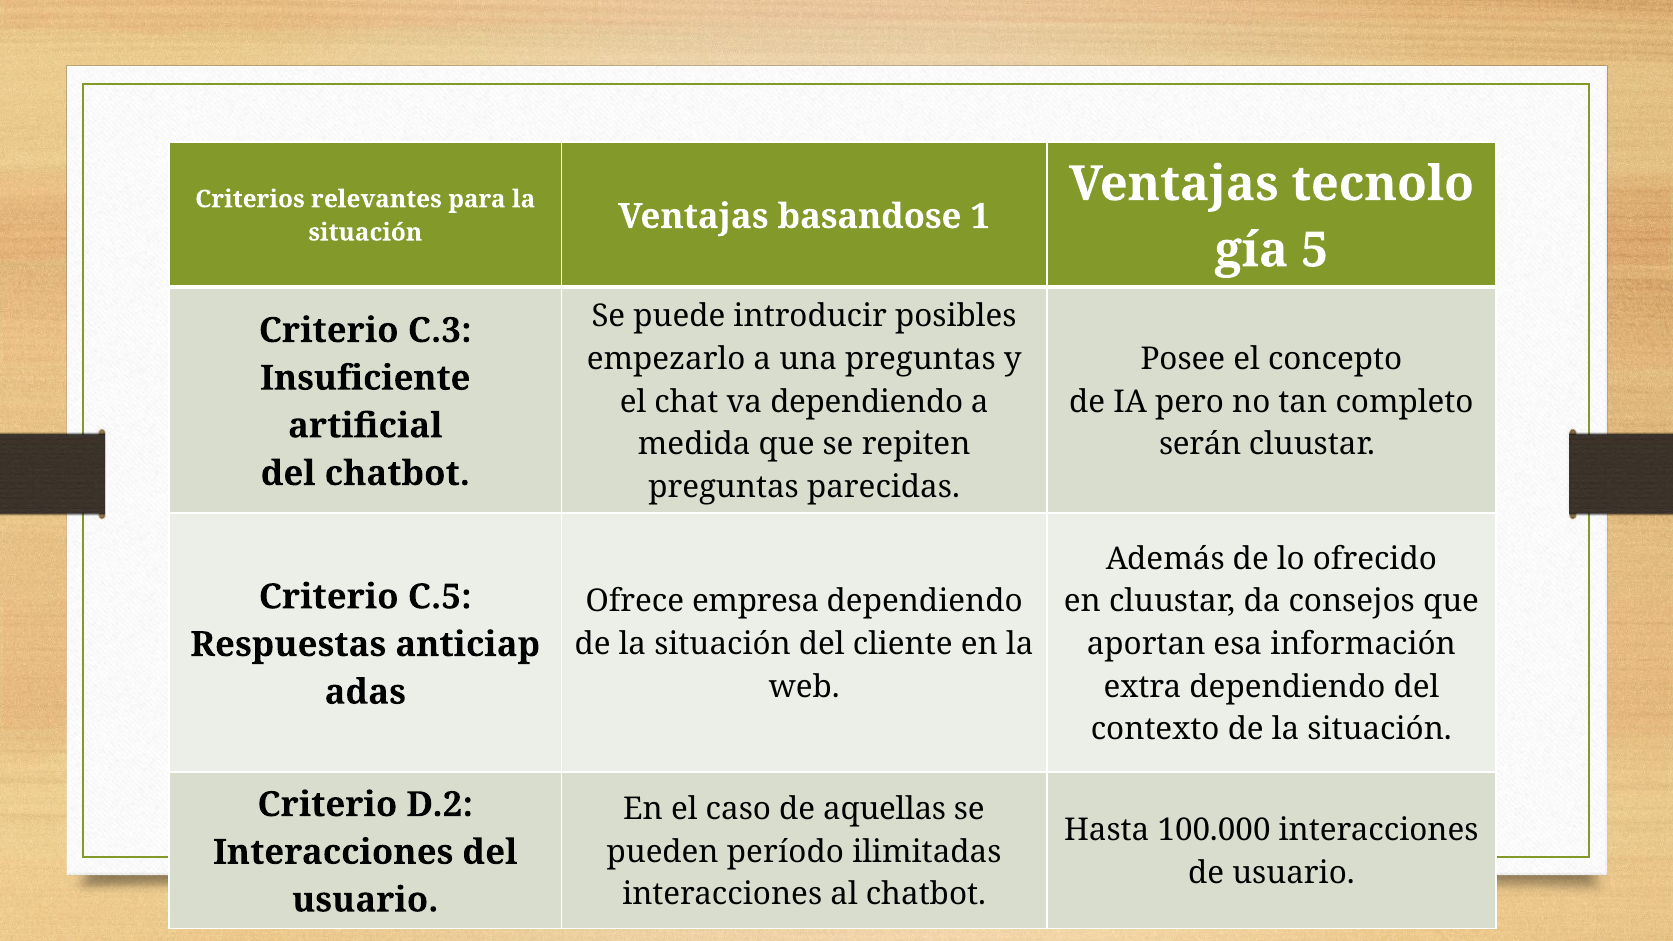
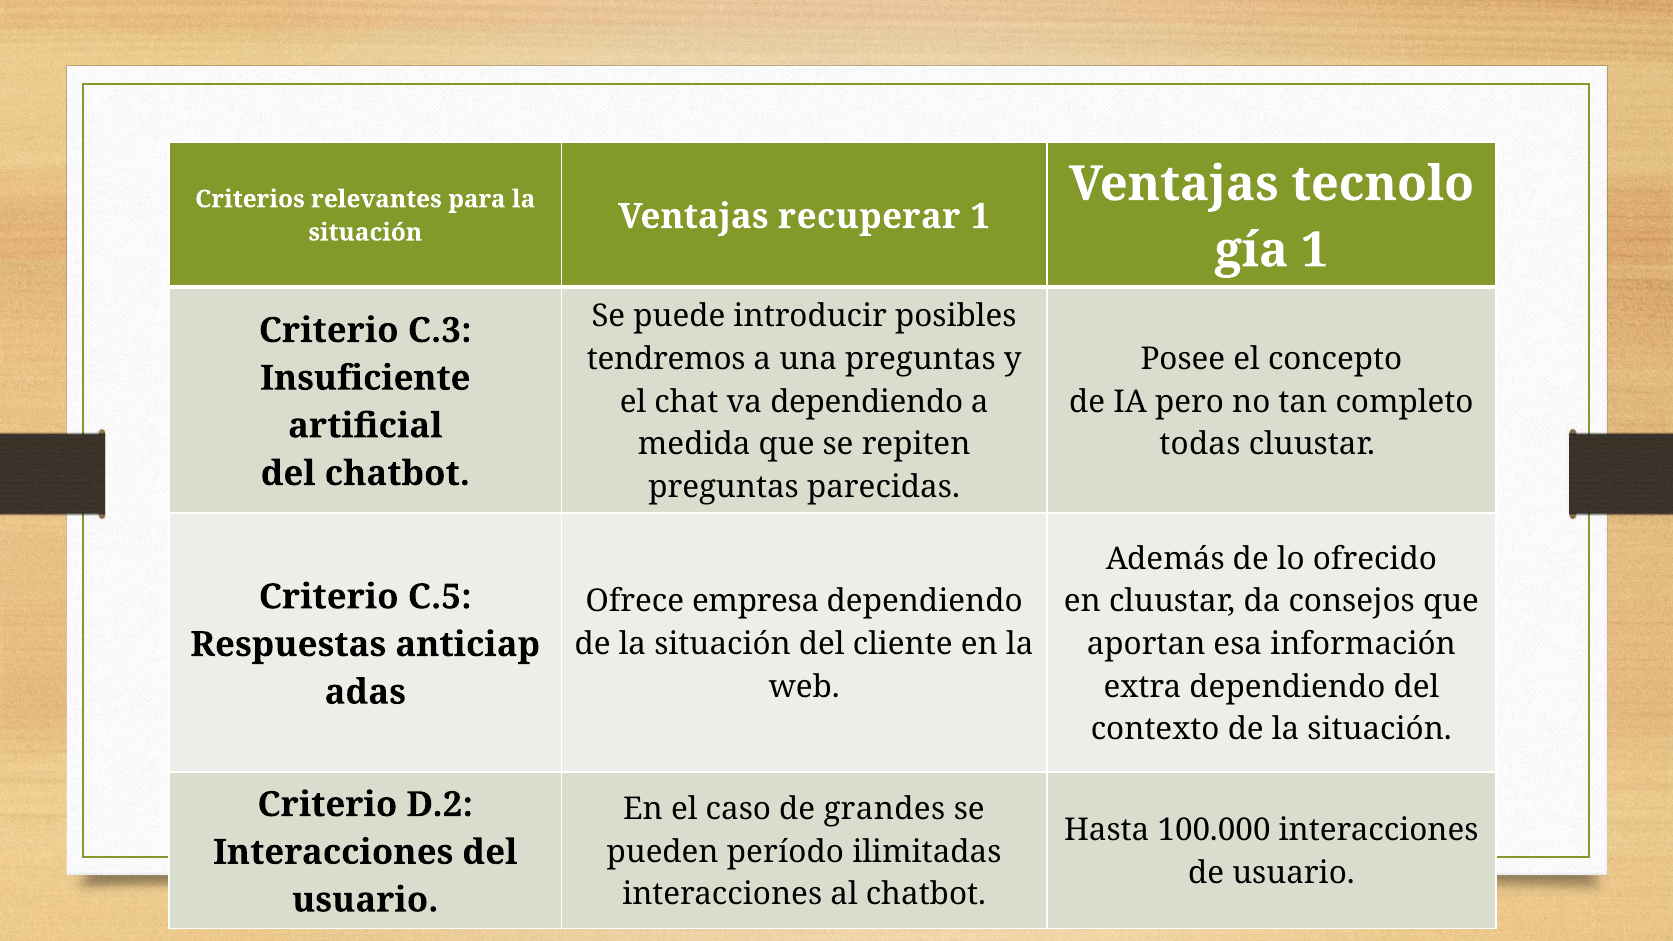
basandose: basandose -> recuperar
5 at (1315, 250): 5 -> 1
empezarlo: empezarlo -> tendremos
serán: serán -> todas
aquellas: aquellas -> grandes
